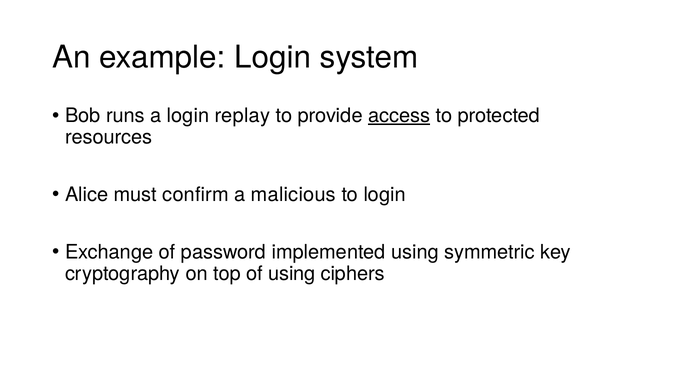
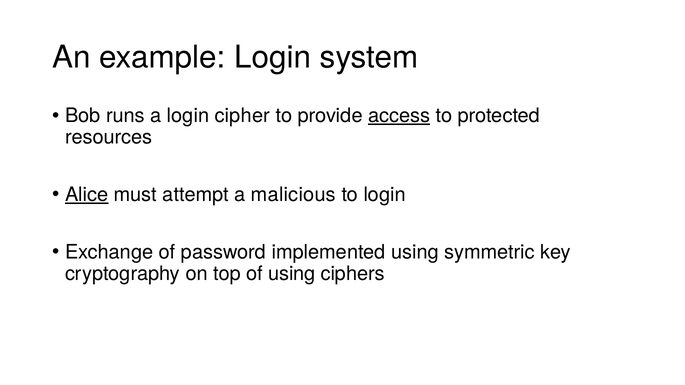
replay: replay -> cipher
Alice underline: none -> present
confirm: confirm -> attempt
